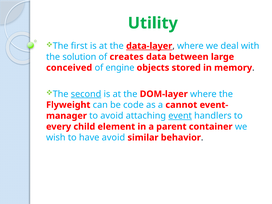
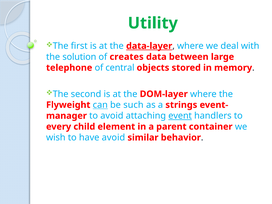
conceived: conceived -> telephone
engine: engine -> central
second underline: present -> none
can underline: none -> present
code: code -> such
cannot: cannot -> strings
